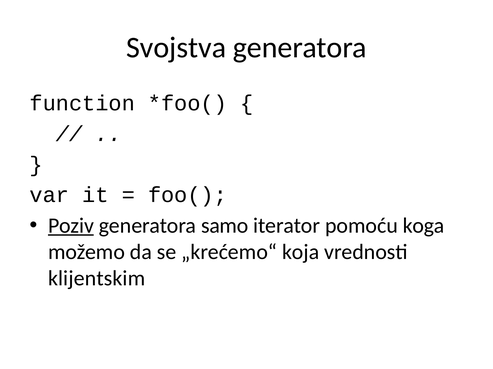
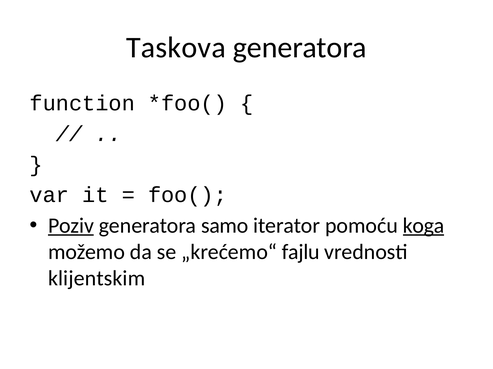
Svojstva: Svojstva -> Taskova
koga underline: none -> present
koja: koja -> fajlu
